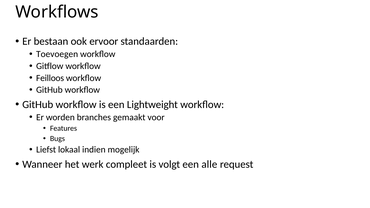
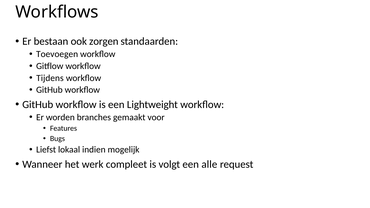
ervoor: ervoor -> zorgen
Feilloos: Feilloos -> Tijdens
